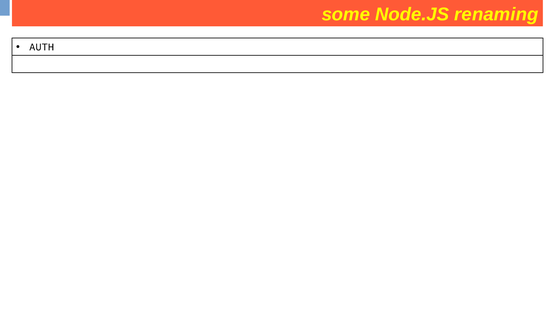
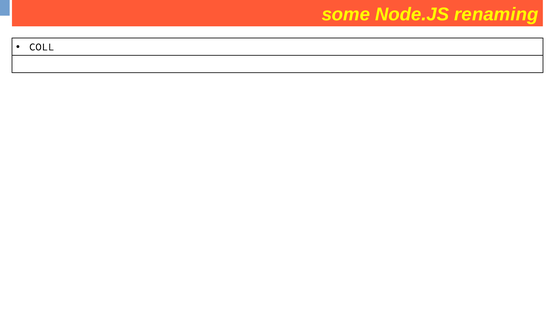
AUTH: AUTH -> COLL
